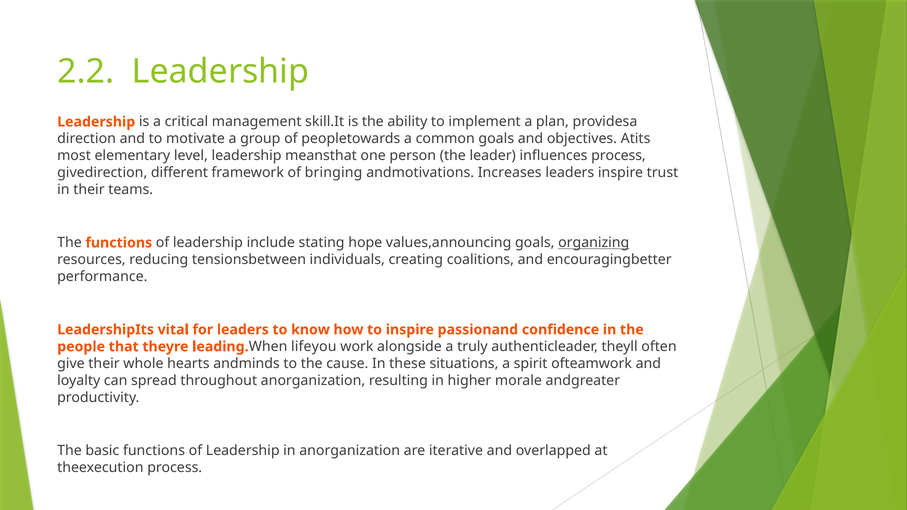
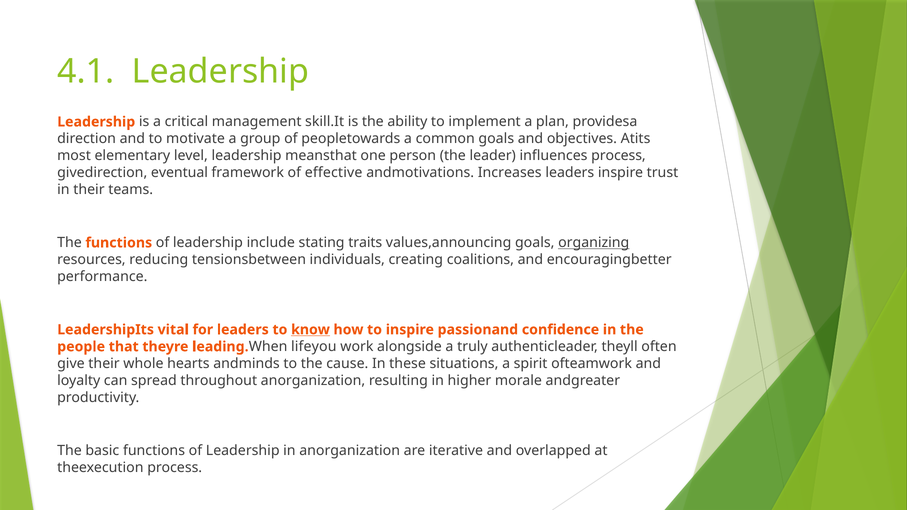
2.2: 2.2 -> 4.1
different: different -> eventual
bringing: bringing -> effective
hope: hope -> traits
know underline: none -> present
